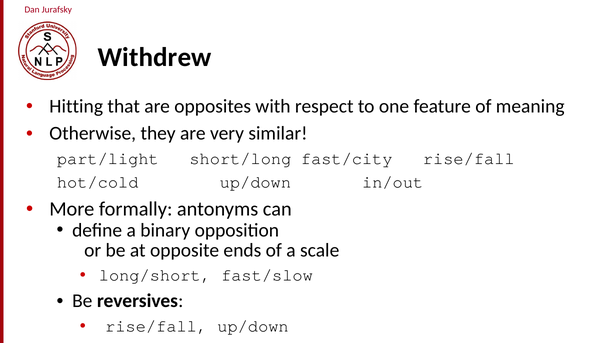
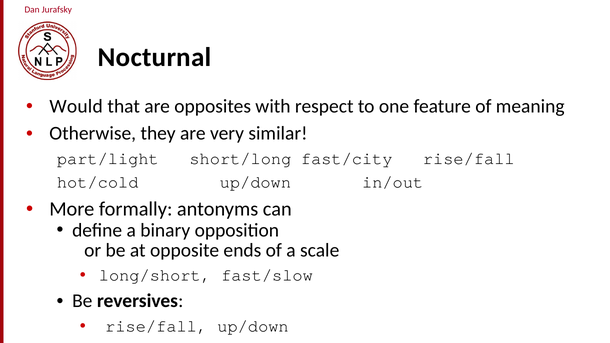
Withdrew: Withdrew -> Nocturnal
Hitting: Hitting -> Would
